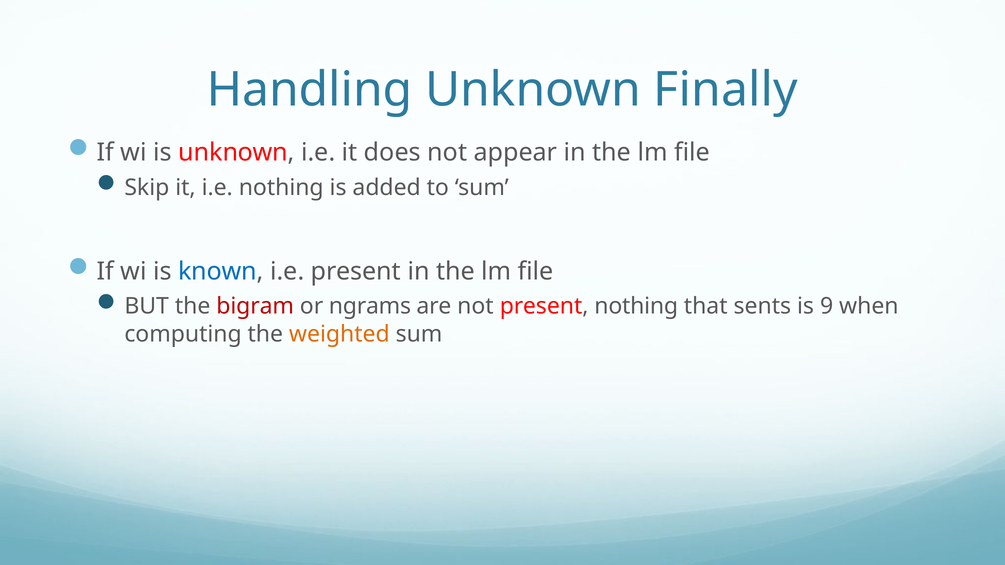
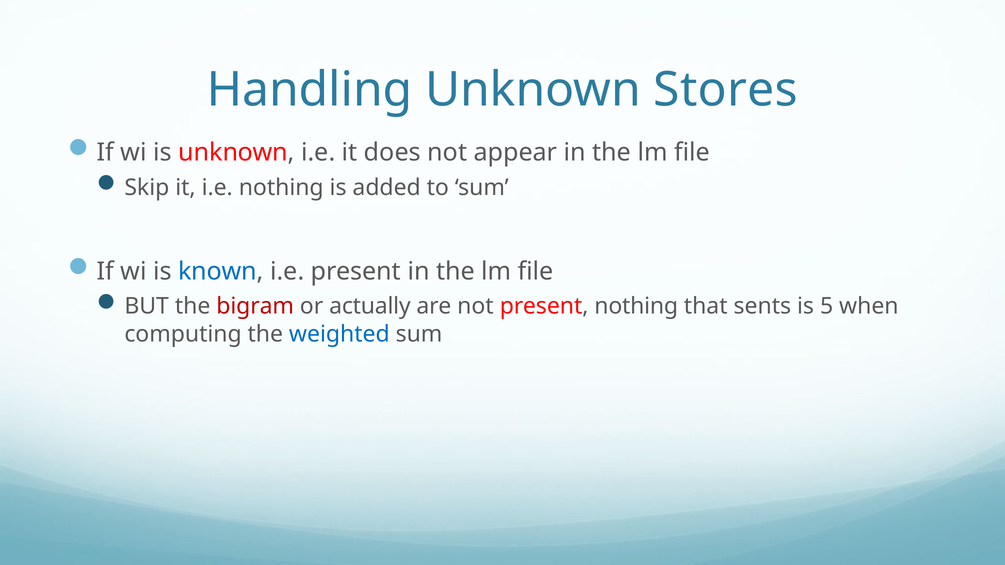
Finally: Finally -> Stores
ngrams: ngrams -> actually
9: 9 -> 5
weighted colour: orange -> blue
